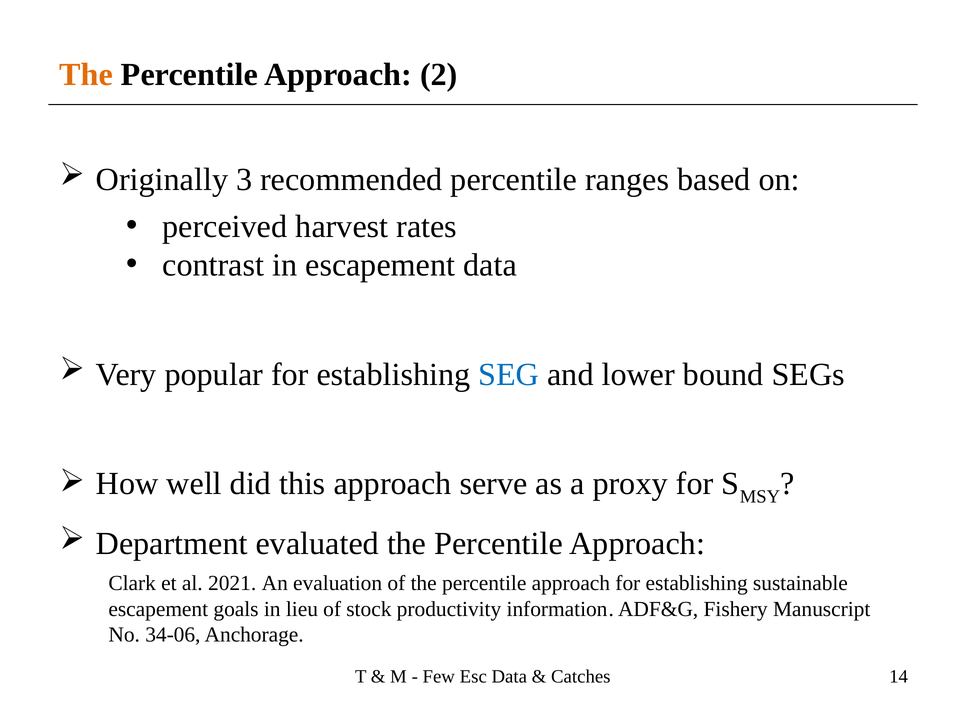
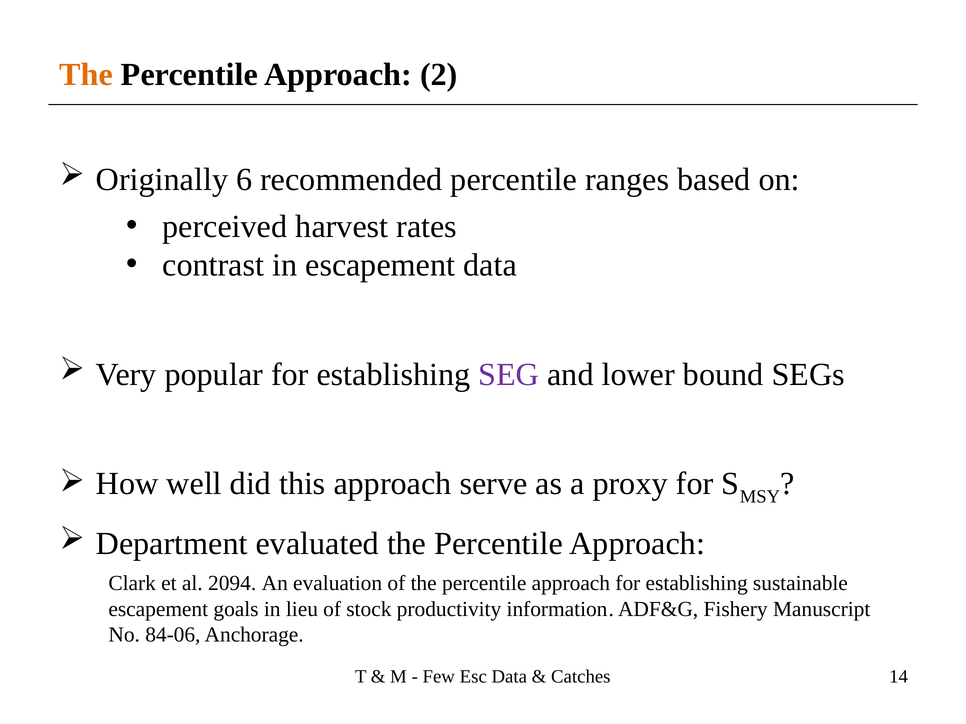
3: 3 -> 6
SEG colour: blue -> purple
2021: 2021 -> 2094
34-06: 34-06 -> 84-06
